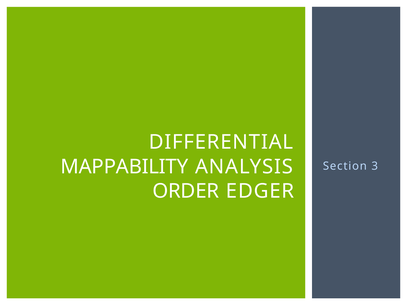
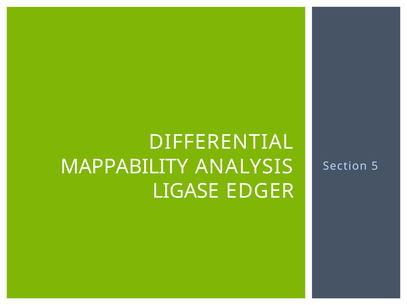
3: 3 -> 5
ORDER: ORDER -> LIGASE
